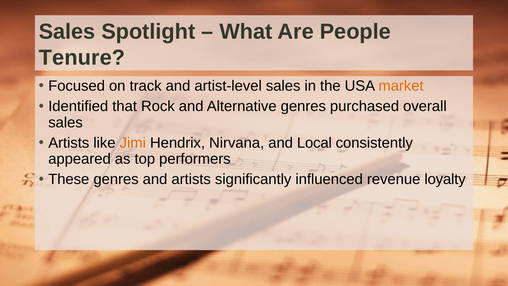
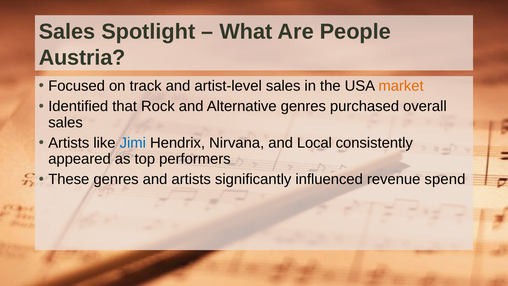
Tenure: Tenure -> Austria
Jimi colour: orange -> blue
loyalty: loyalty -> spend
